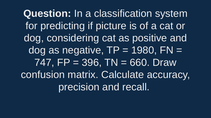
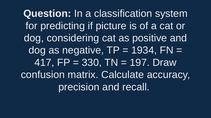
1980: 1980 -> 1934
747: 747 -> 417
396: 396 -> 330
660: 660 -> 197
